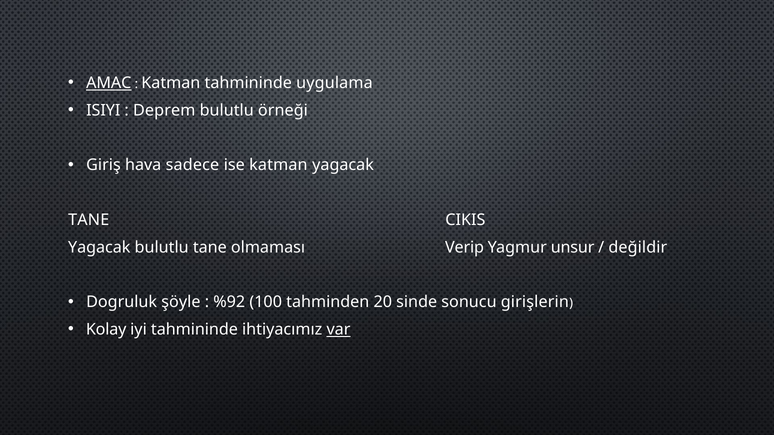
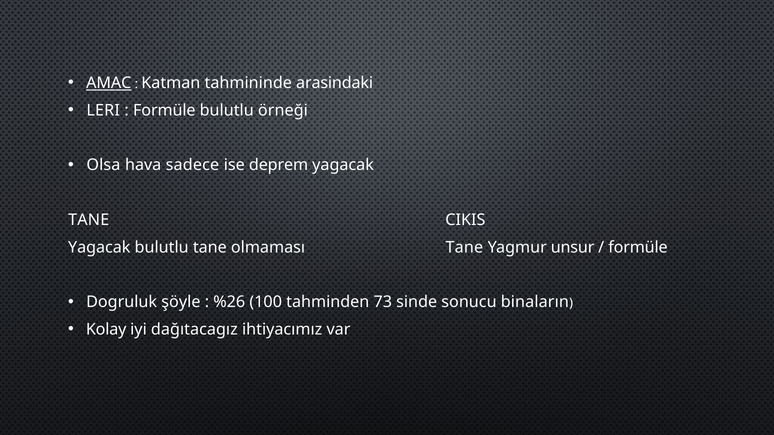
uygulama: uygulama -> arasindaki
ISIYI: ISIYI -> LERI
Deprem at (164, 110): Deprem -> Formüle
Giriş: Giriş -> Olsa
ise katman: katman -> deprem
olmaması Verip: Verip -> Tane
değildir at (638, 248): değildir -> formüle
%92: %92 -> %26
20: 20 -> 73
girişlerin: girişlerin -> binaların
iyi tahmininde: tahmininde -> dağıtacagız
var underline: present -> none
